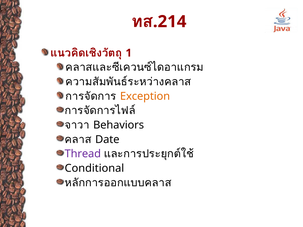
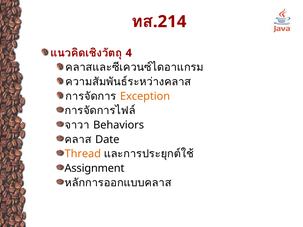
1: 1 -> 4
Thread colour: purple -> orange
Conditional: Conditional -> Assignment
